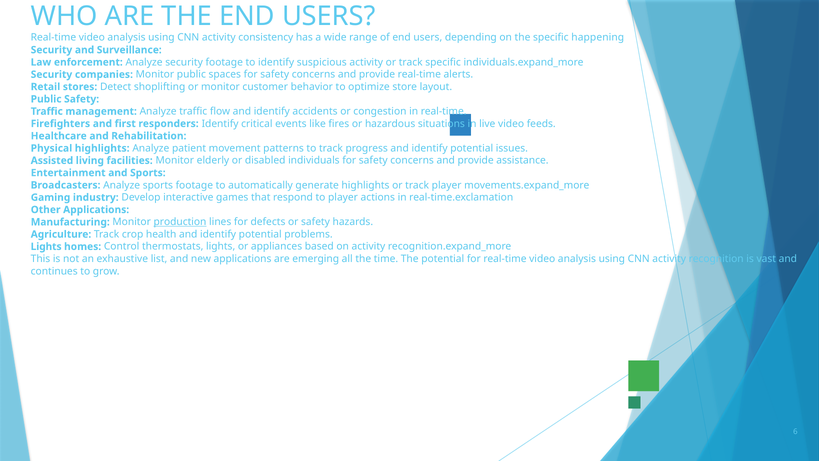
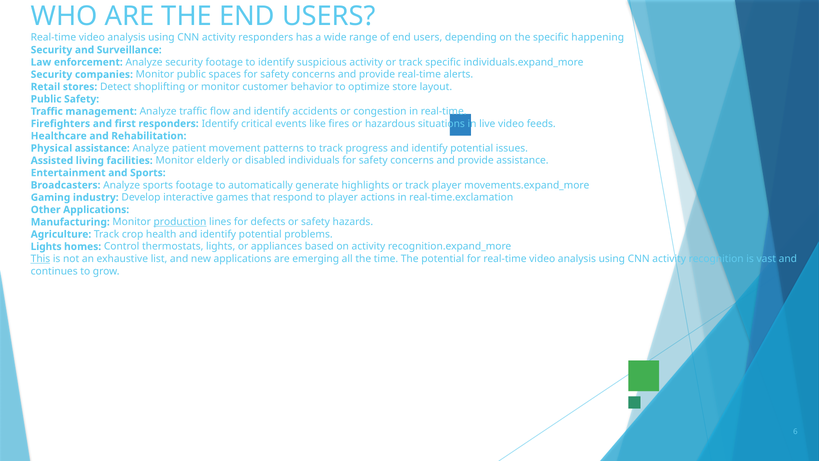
activity consistency: consistency -> responders
Physical highlights: highlights -> assistance
This underline: none -> present
